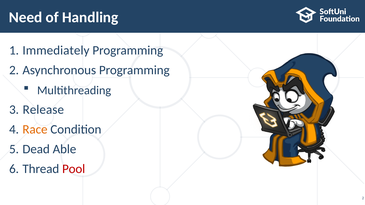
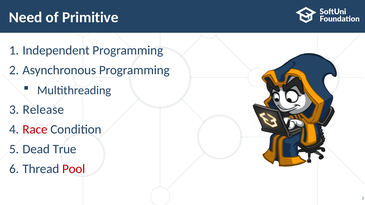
Handling: Handling -> Primitive
Immediately: Immediately -> Independent
Race colour: orange -> red
Able: Able -> True
